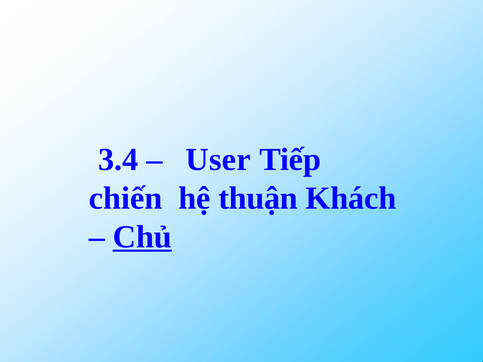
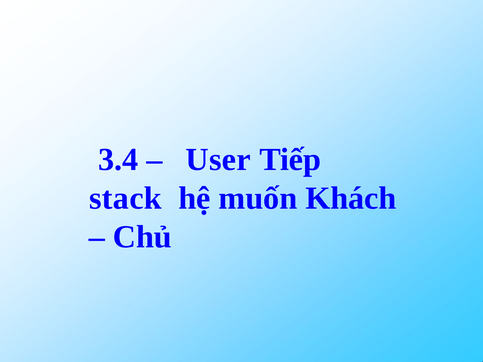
chiến: chiến -> stack
thuận: thuận -> muốn
Chủ underline: present -> none
